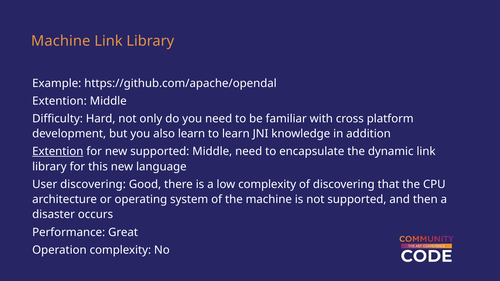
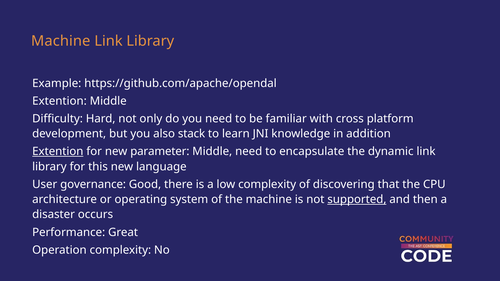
also learn: learn -> stack
new supported: supported -> parameter
User discovering: discovering -> governance
supported at (357, 200) underline: none -> present
